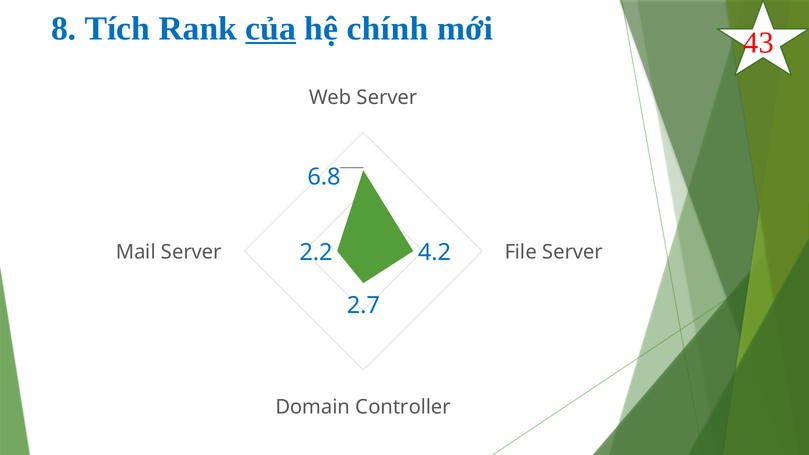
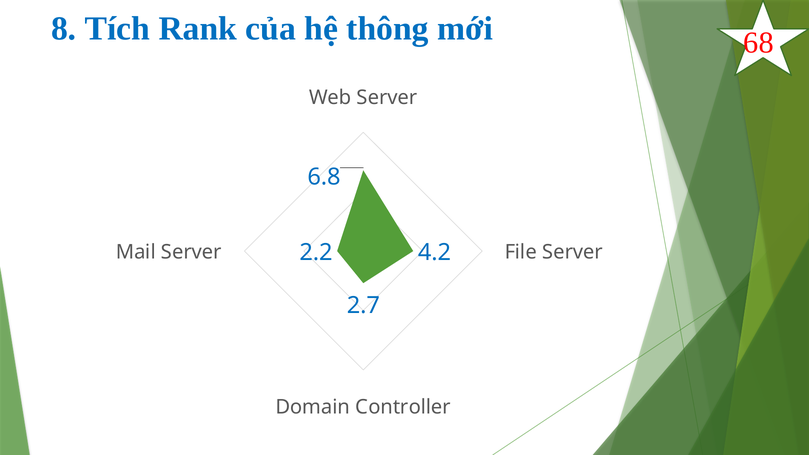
của underline: present -> none
chính: chính -> thông
43: 43 -> 68
